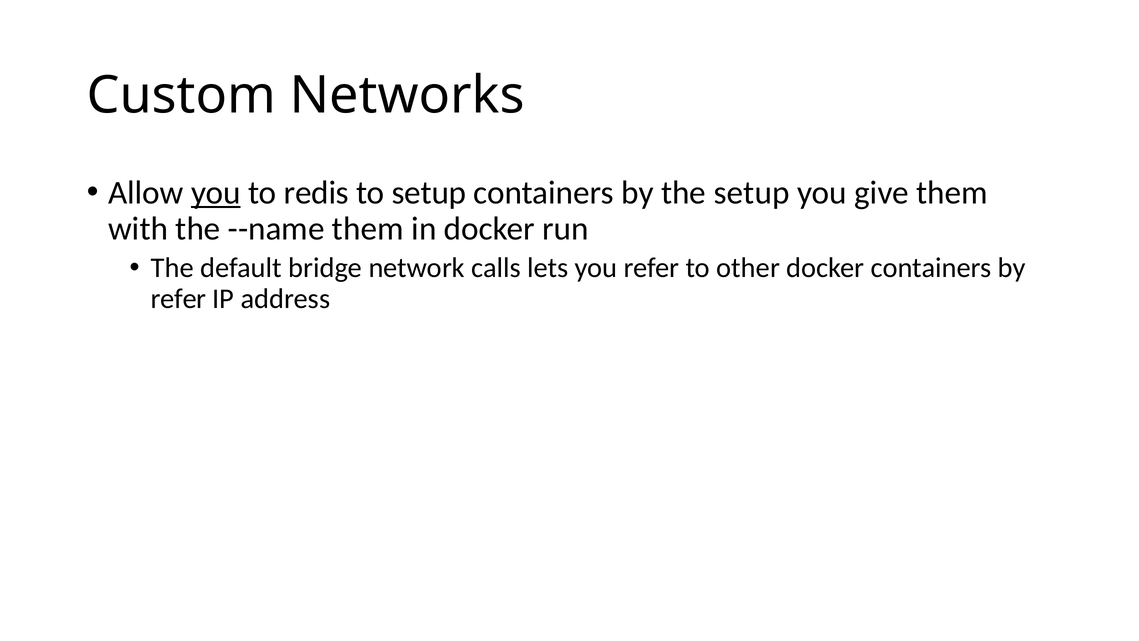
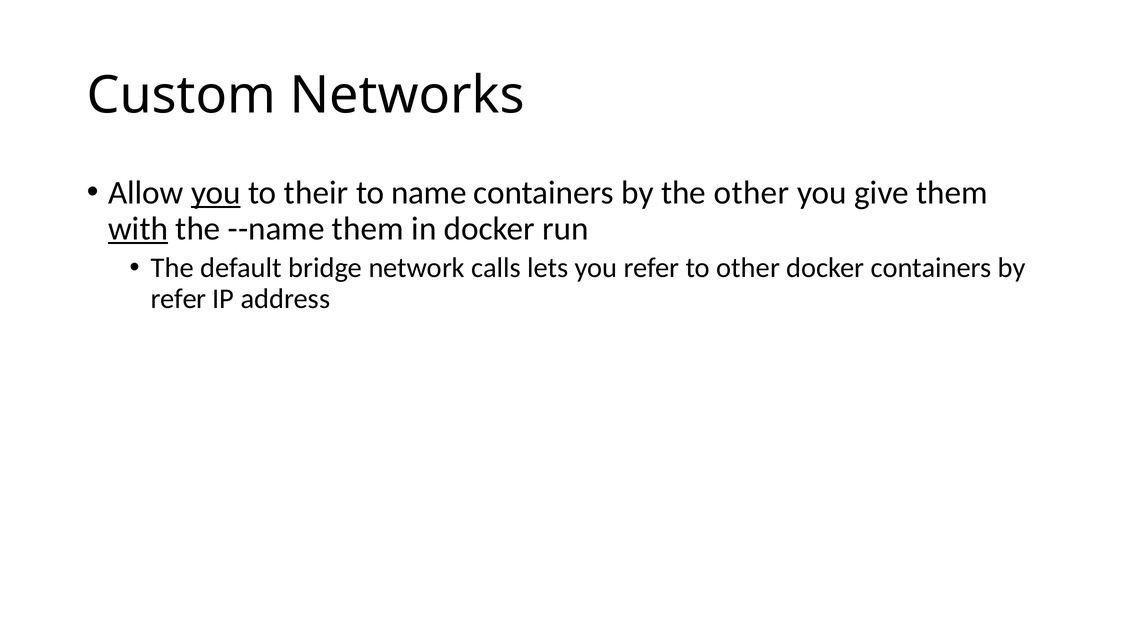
redis: redis -> their
to setup: setup -> name
the setup: setup -> other
with underline: none -> present
